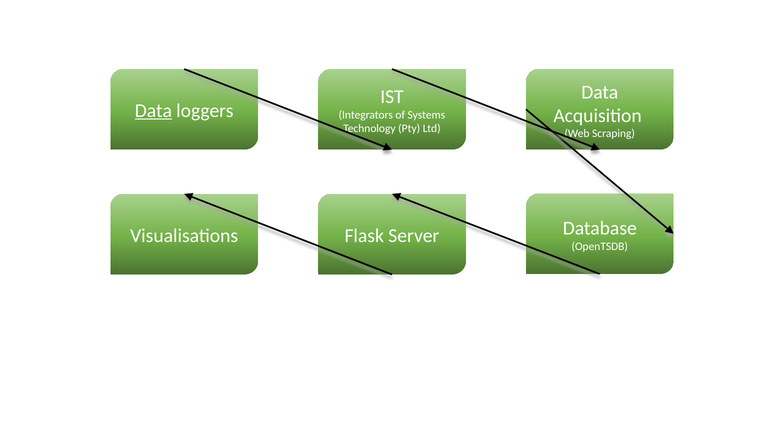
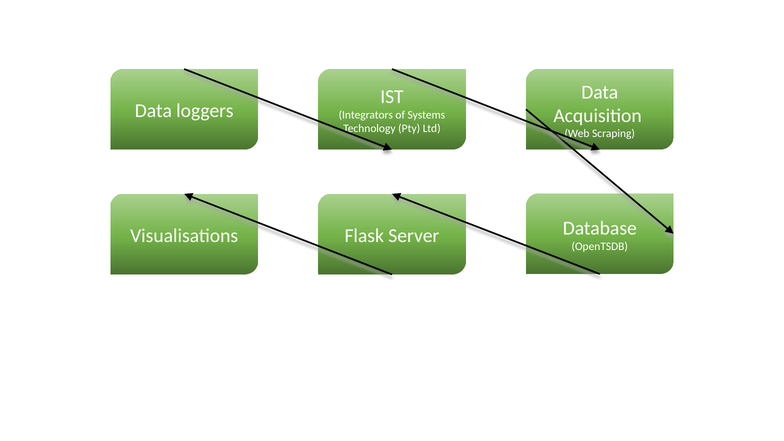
Data at (153, 111) underline: present -> none
